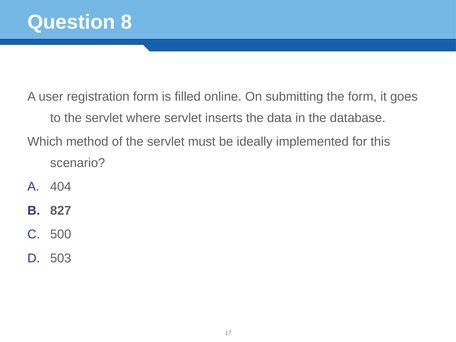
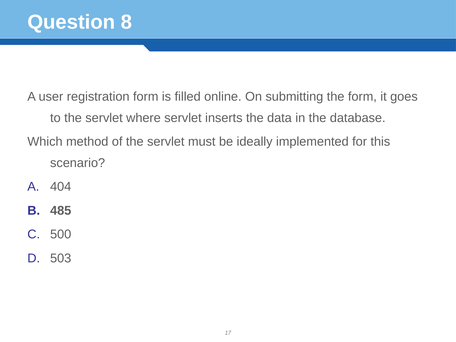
827: 827 -> 485
